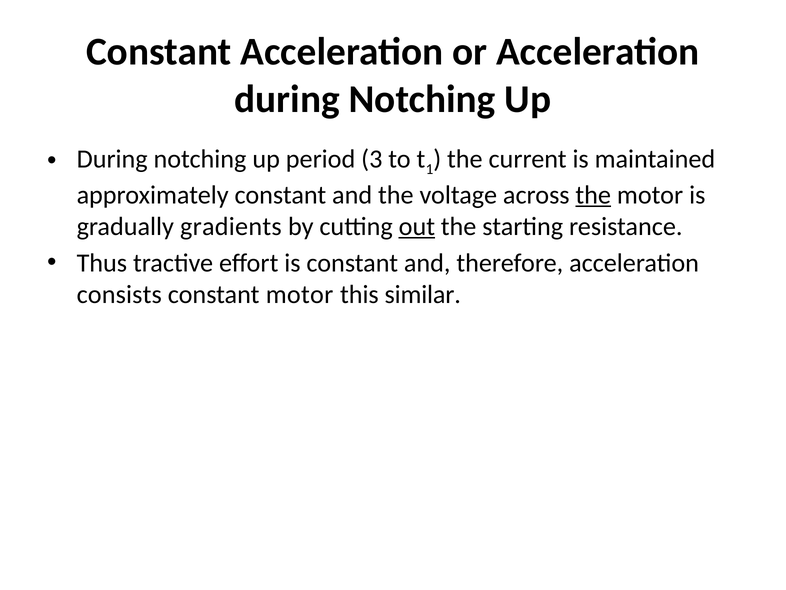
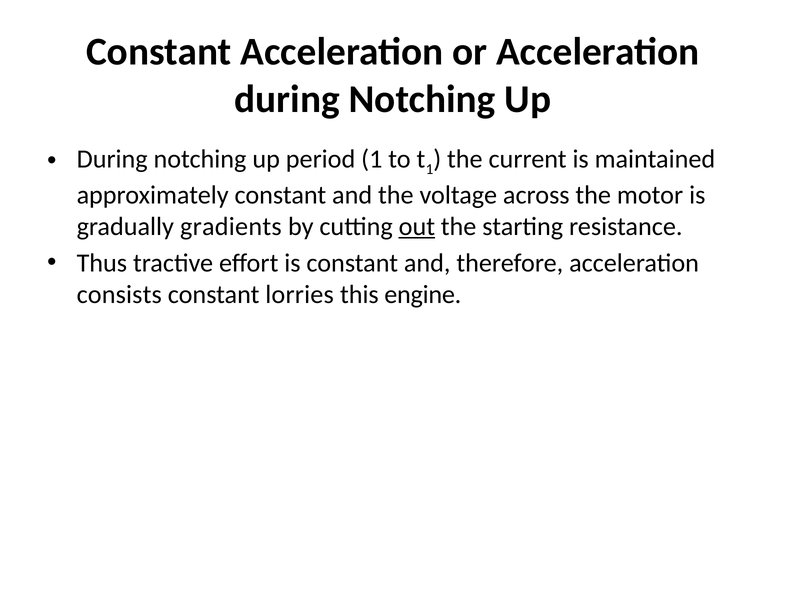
period 3: 3 -> 1
the at (593, 195) underline: present -> none
constant motor: motor -> lorries
similar: similar -> engine
